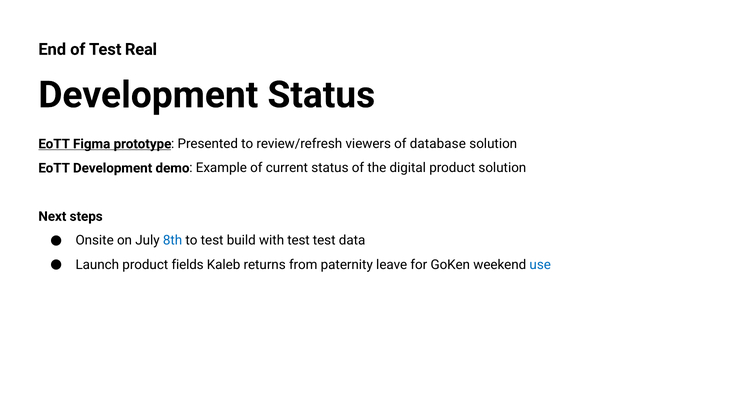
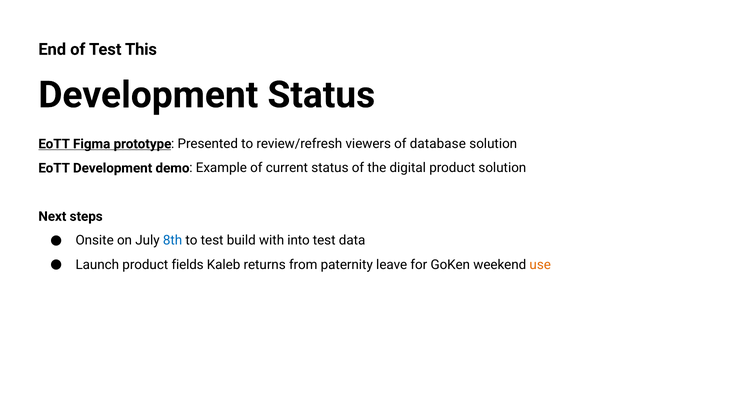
Real: Real -> This
with test: test -> into
use colour: blue -> orange
